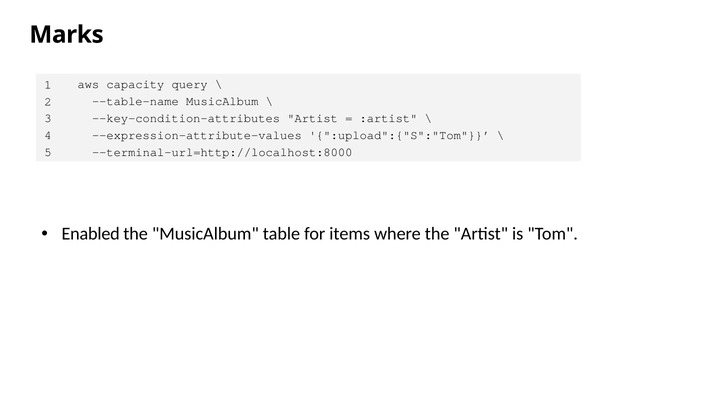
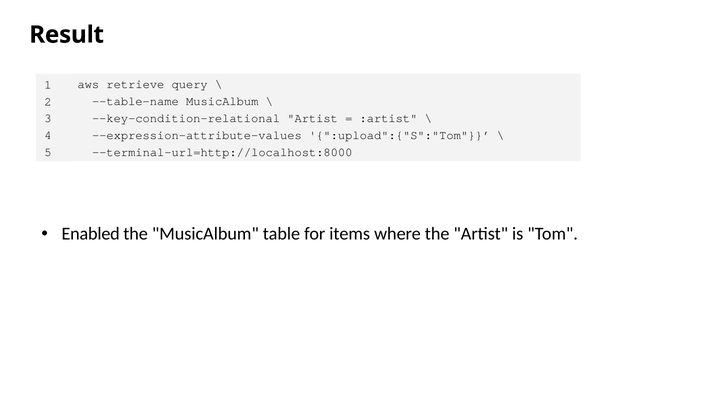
Marks: Marks -> Result
capacity: capacity -> retrieve
--key-condition-attributes: --key-condition-attributes -> --key-condition-relational
